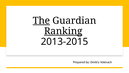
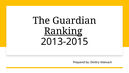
The underline: present -> none
